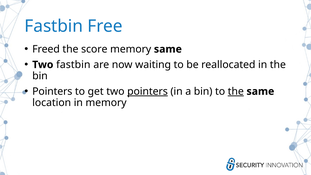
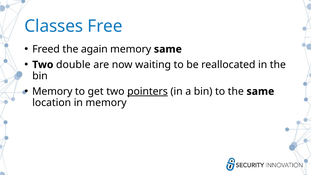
Fastbin at (54, 26): Fastbin -> Classes
score: score -> again
Two fastbin: fastbin -> double
Pointers at (52, 91): Pointers -> Memory
the at (236, 91) underline: present -> none
